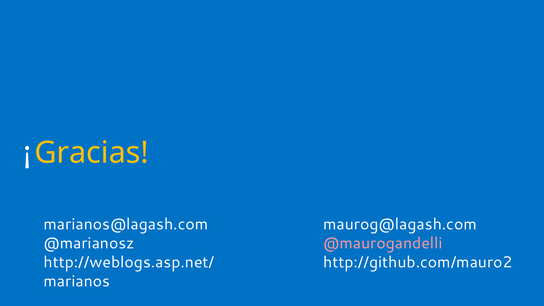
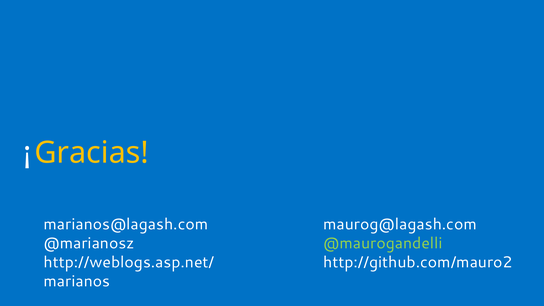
@maurogandelli colour: pink -> light green
